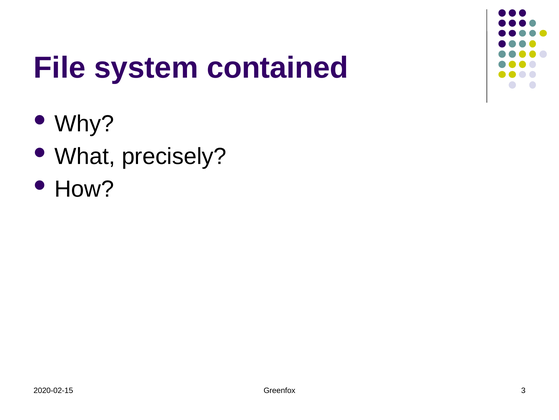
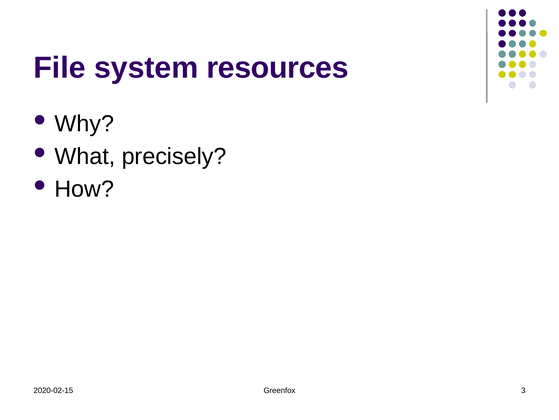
contained: contained -> resources
